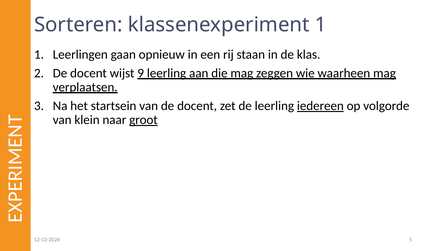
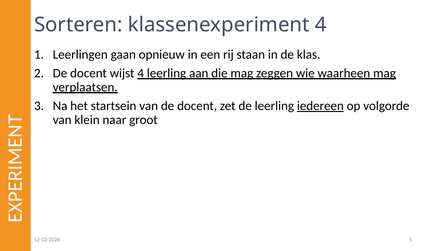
klassenexperiment 1: 1 -> 4
wijst 9: 9 -> 4
groot underline: present -> none
